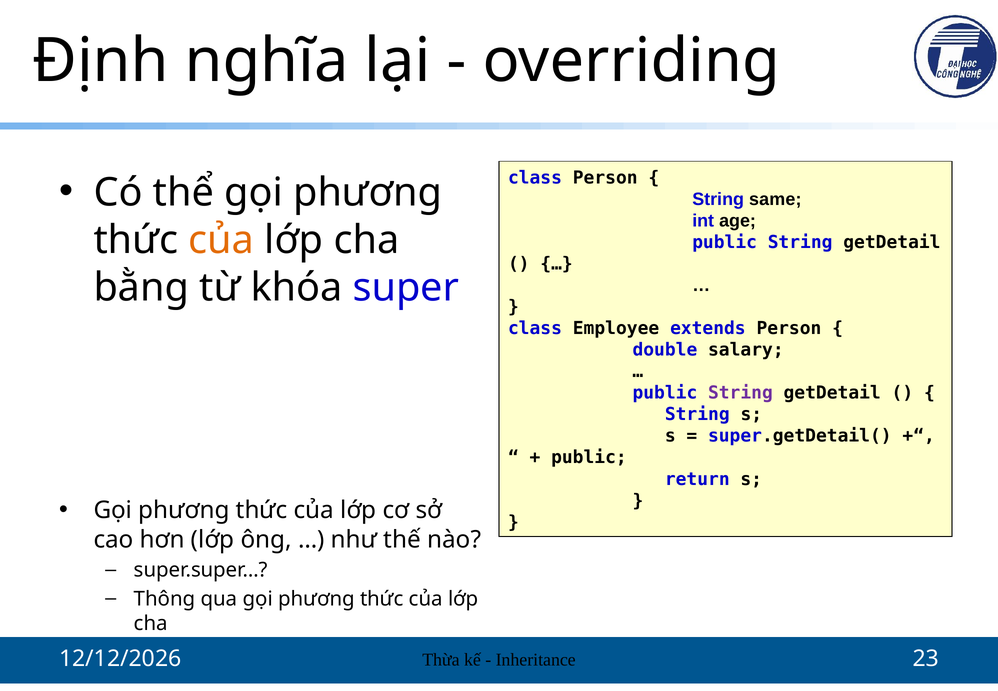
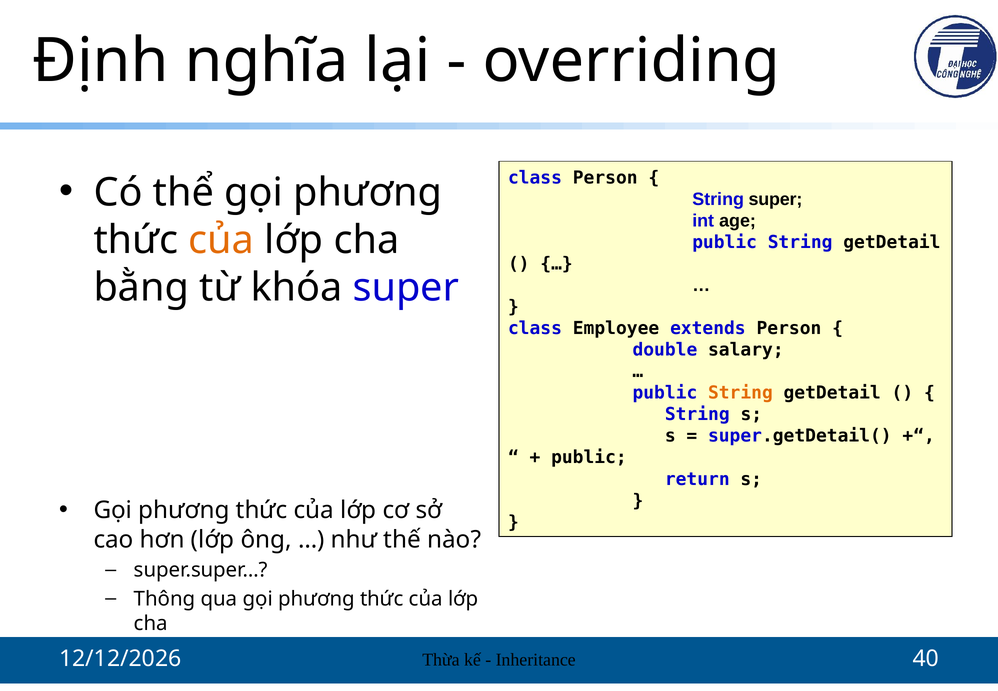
String same: same -> super
String at (740, 393) colour: purple -> orange
23: 23 -> 40
